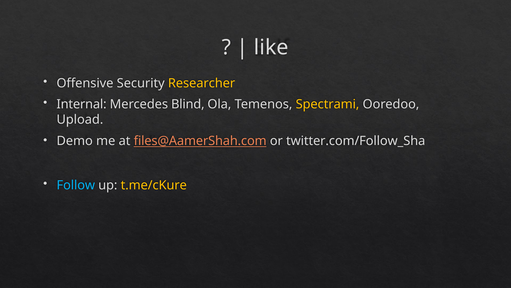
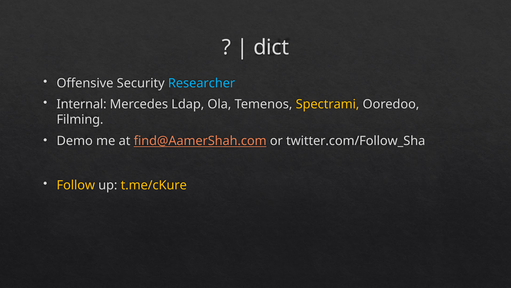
like: like -> dict
Researcher colour: yellow -> light blue
Blind: Blind -> Ldap
Upload: Upload -> Filming
files@AamerShah.com: files@AamerShah.com -> find@AamerShah.com
Follow colour: light blue -> yellow
